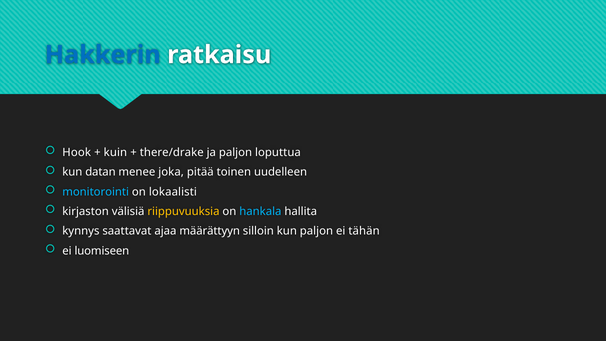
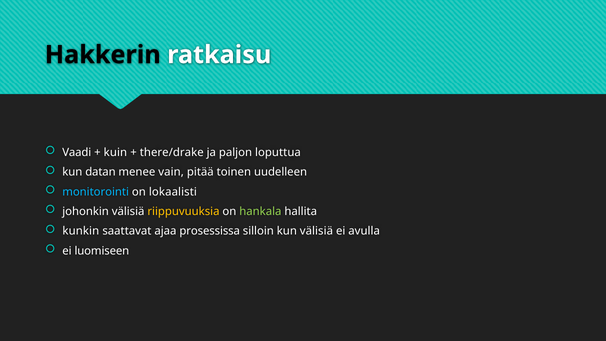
Hakkerin colour: blue -> black
Hook: Hook -> Vaadi
joka: joka -> vain
kirjaston: kirjaston -> johonkin
hankala colour: light blue -> light green
kynnys: kynnys -> kunkin
määrättyyn: määrättyyn -> prosessissa
kun paljon: paljon -> välisiä
tähän: tähän -> avulla
